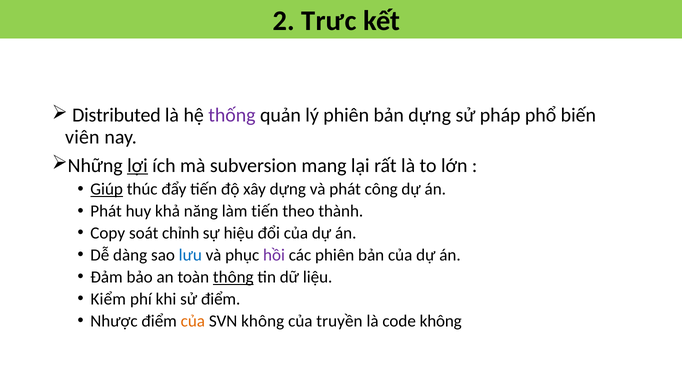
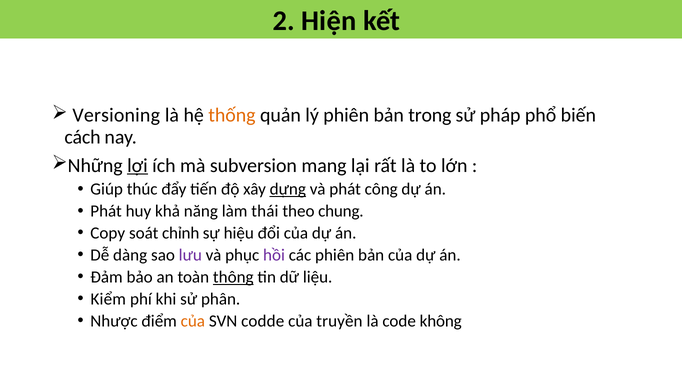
Trưc: Trưc -> Hiện
Distributed: Distributed -> Versioning
thống colour: purple -> orange
bản dựng: dựng -> trong
viên: viên -> cách
Giúp underline: present -> none
dựng at (288, 189) underline: none -> present
làm tiến: tiến -> thái
thành: thành -> chung
lưu colour: blue -> purple
sử điểm: điểm -> phân
SVN không: không -> codde
